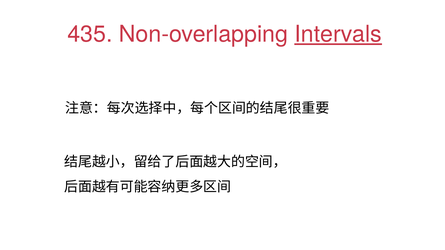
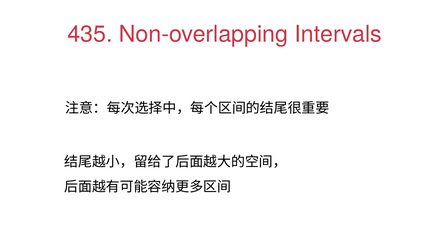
Intervals underline: present -> none
